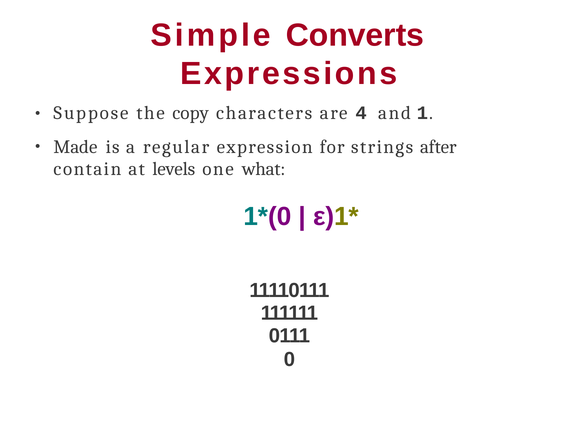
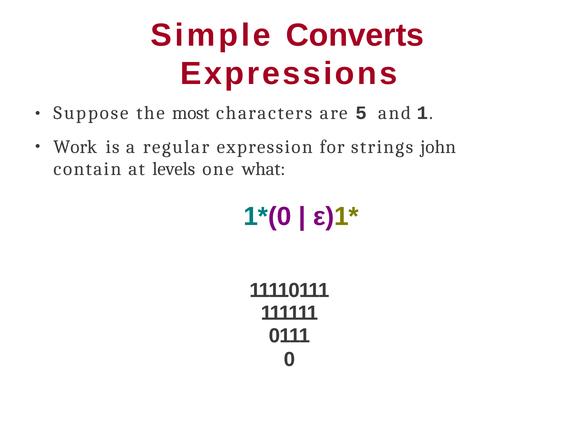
copy: copy -> most
4: 4 -> 5
Made: Made -> Work
after: after -> john
